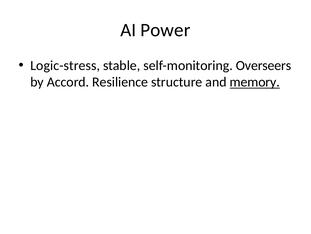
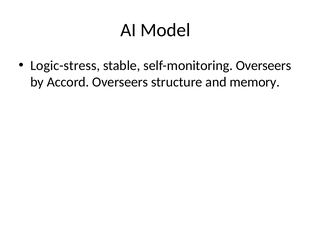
Power: Power -> Model
Accord Resilience: Resilience -> Overseers
memory underline: present -> none
